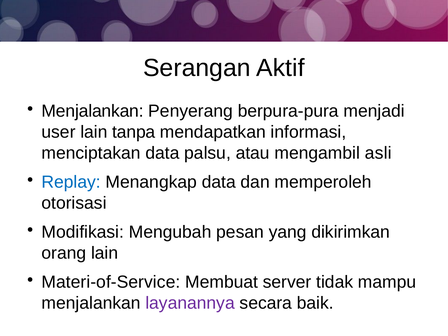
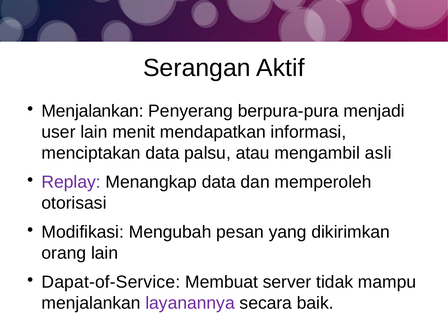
tanpa: tanpa -> menit
Replay colour: blue -> purple
Materi-of-Service: Materi-of-Service -> Dapat-of-Service
